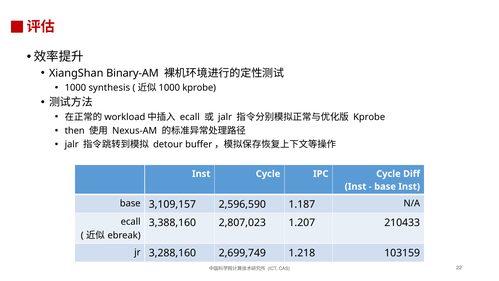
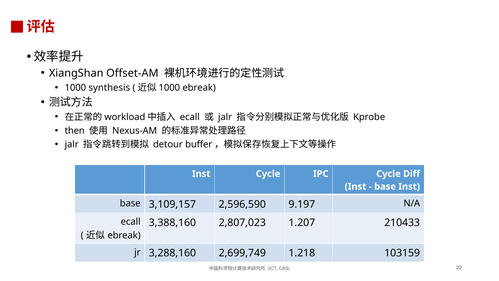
Binary-AM: Binary-AM -> Offset-AM
kprobe at (199, 88): kprobe -> ebreak
1.187: 1.187 -> 9.197
